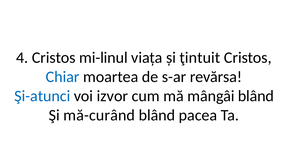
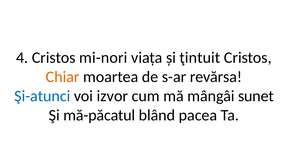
mi-linul: mi-linul -> mi-nori
Chiar colour: blue -> orange
mângâi blând: blând -> sunet
mă-curând: mă-curând -> mă-păcatul
